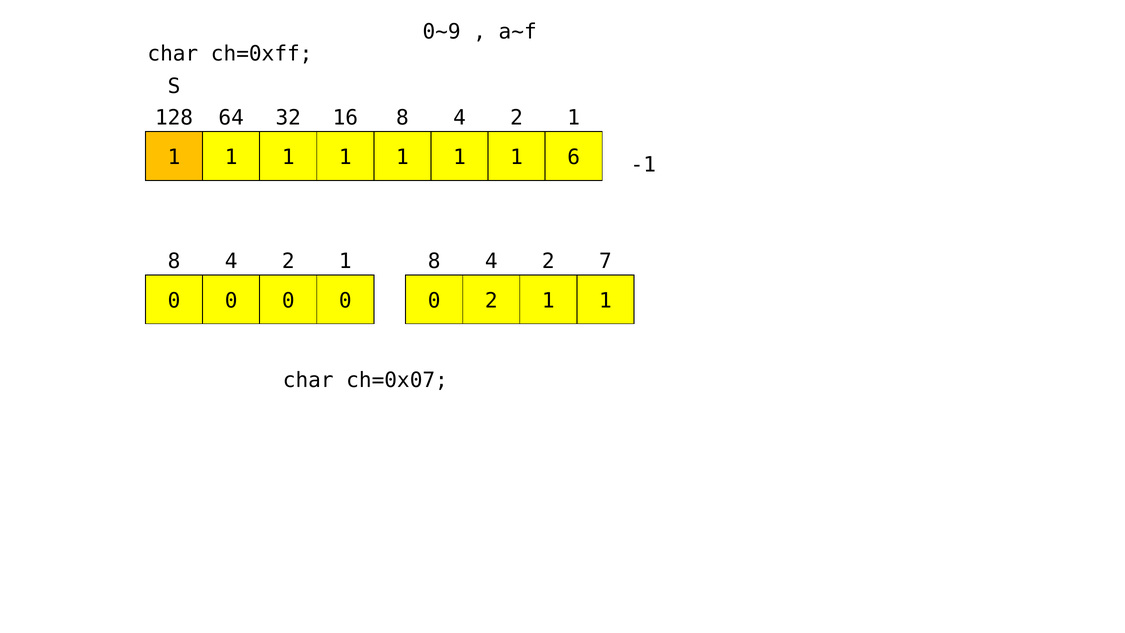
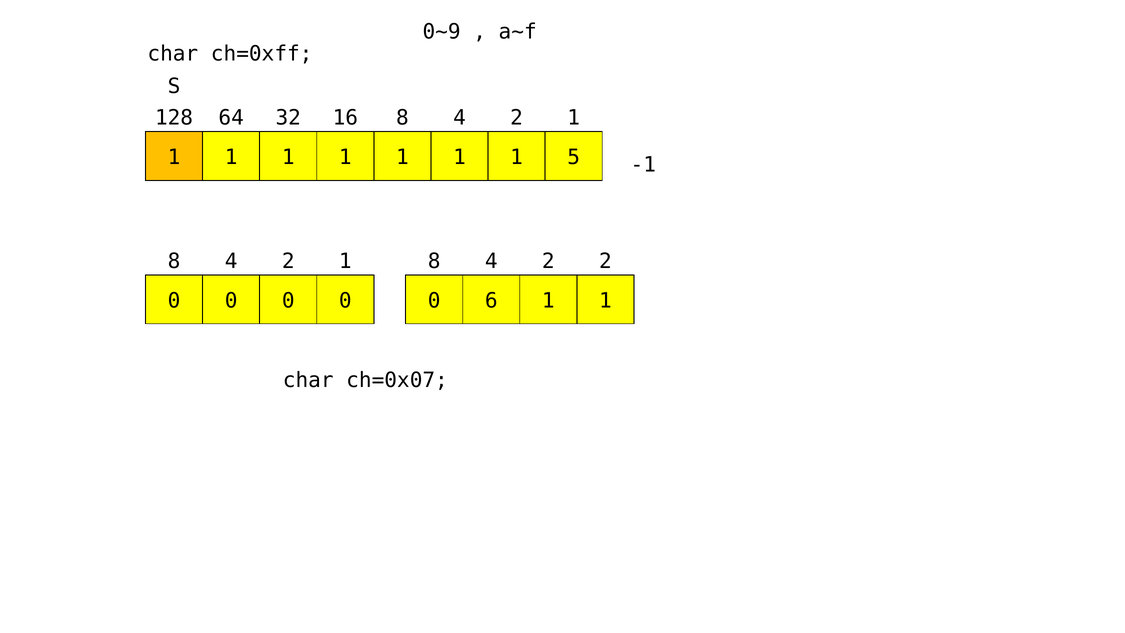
6: 6 -> 5
2 7: 7 -> 2
0 2: 2 -> 6
